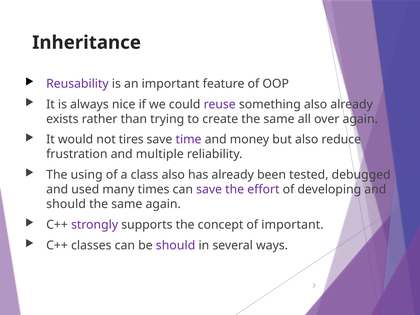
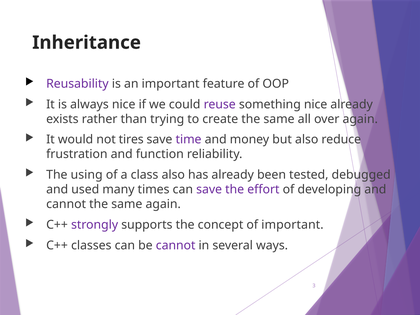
something also: also -> nice
multiple: multiple -> function
should at (66, 204): should -> cannot
be should: should -> cannot
